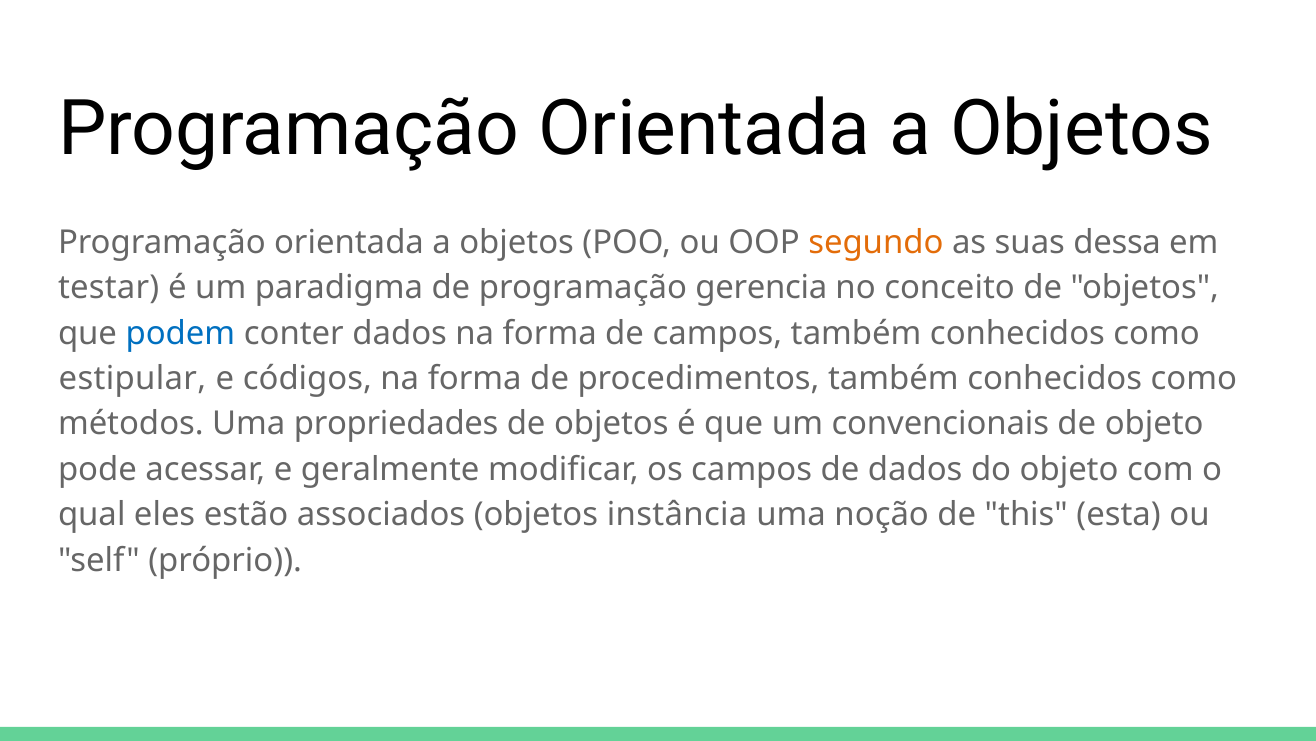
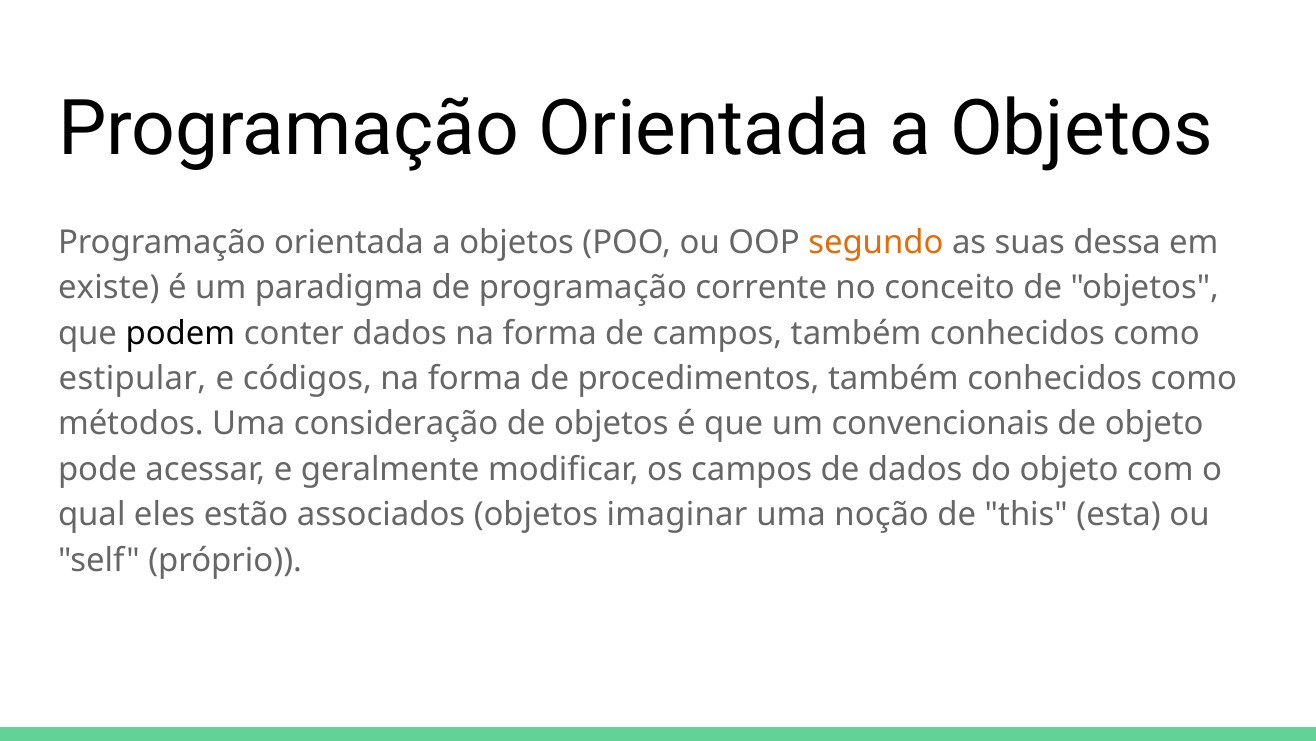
testar: testar -> existe
gerencia: gerencia -> corrente
podem colour: blue -> black
propriedades: propriedades -> consideração
instância: instância -> imaginar
